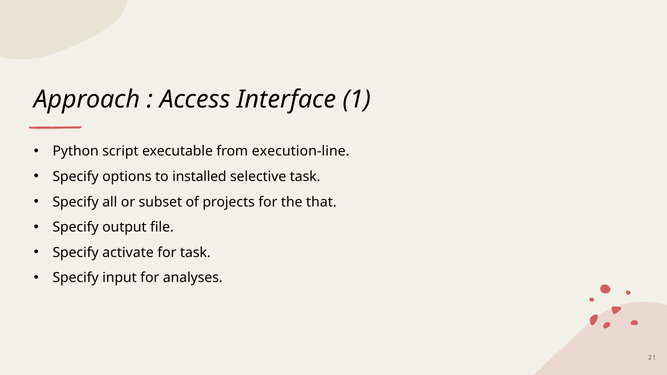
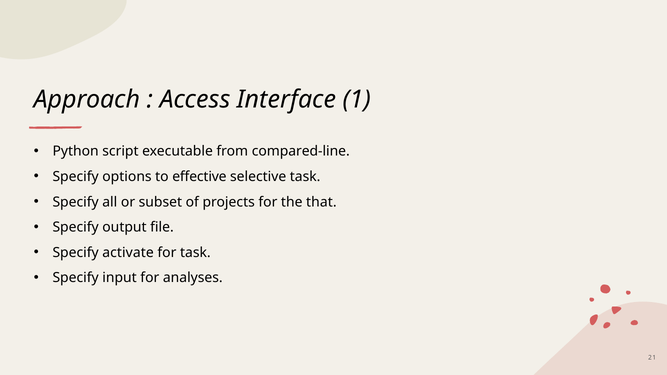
execution-line: execution-line -> compared-line
installed: installed -> effective
